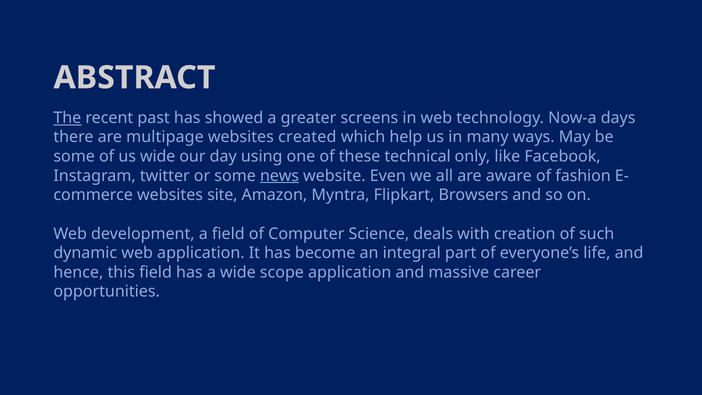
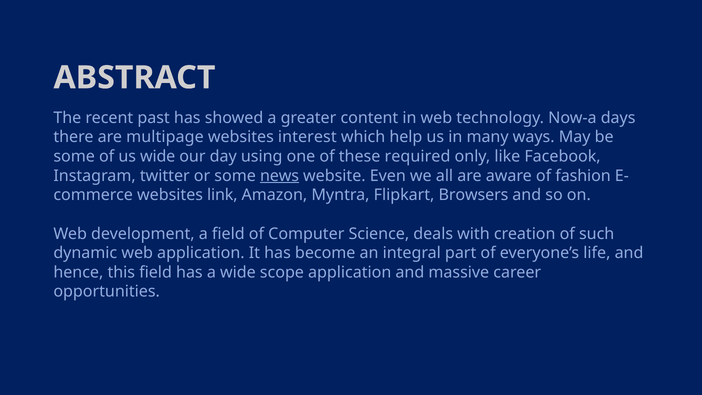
The underline: present -> none
screens: screens -> content
created: created -> interest
technical: technical -> required
site: site -> link
